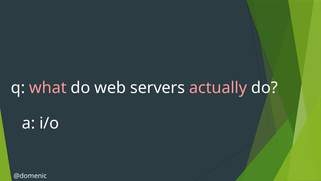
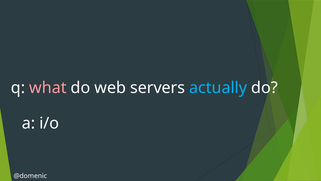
actually colour: pink -> light blue
